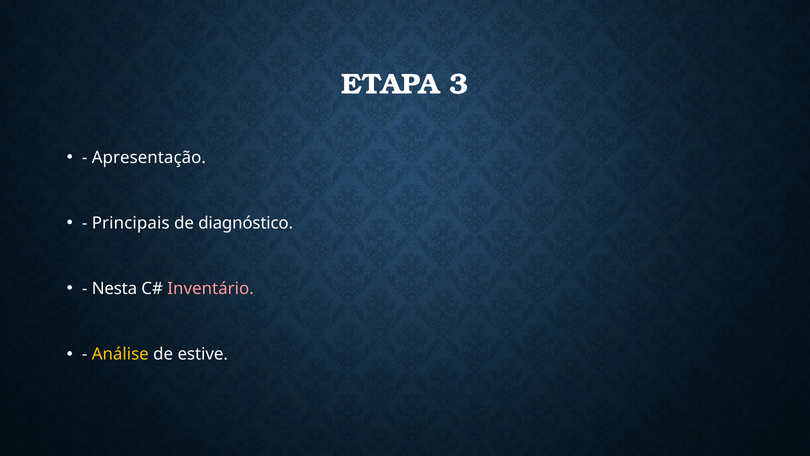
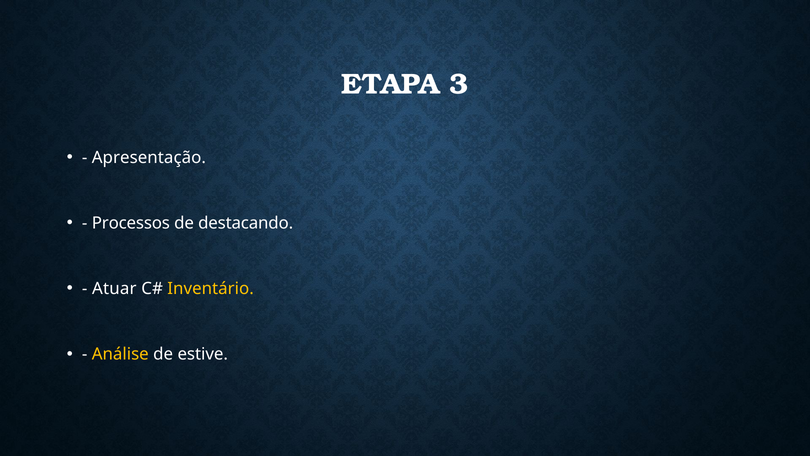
Principais: Principais -> Processos
diagnóstico: diagnóstico -> destacando
Nesta: Nesta -> Atuar
Inventário colour: pink -> yellow
